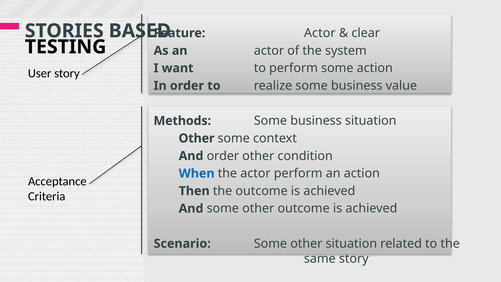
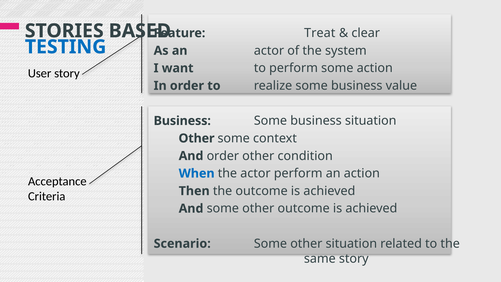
Feature Actor: Actor -> Treat
TESTING colour: black -> blue
Methods at (182, 121): Methods -> Business
